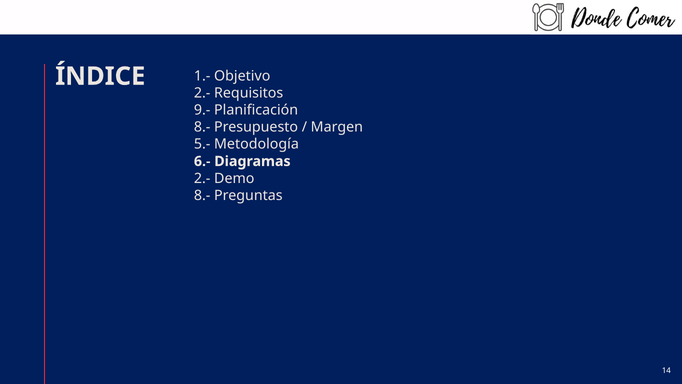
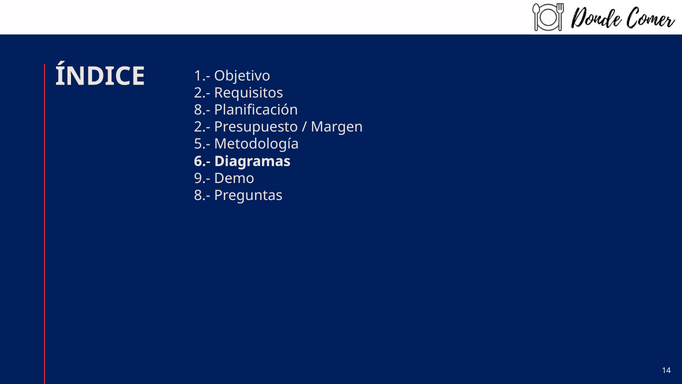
9.- at (202, 110): 9.- -> 8.-
8.- at (202, 127): 8.- -> 2.-
2.- at (202, 178): 2.- -> 9.-
